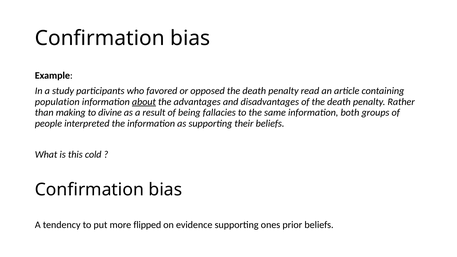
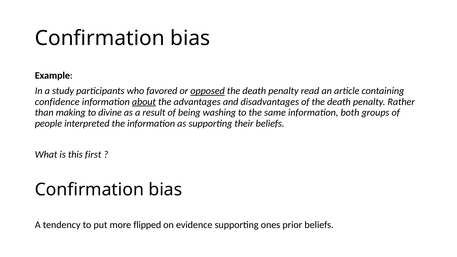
opposed underline: none -> present
population: population -> confidence
fallacies: fallacies -> washing
cold: cold -> first
